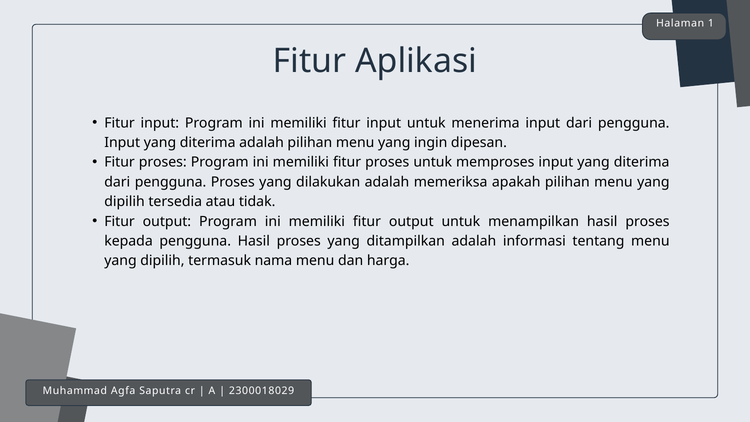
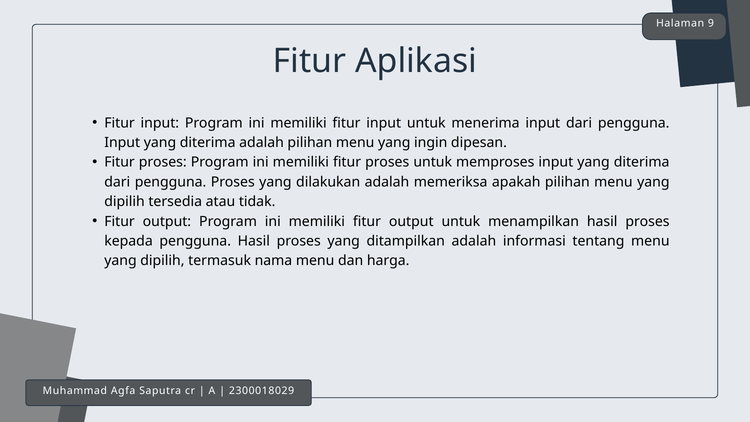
1: 1 -> 9
